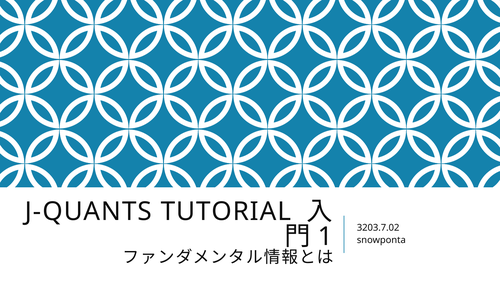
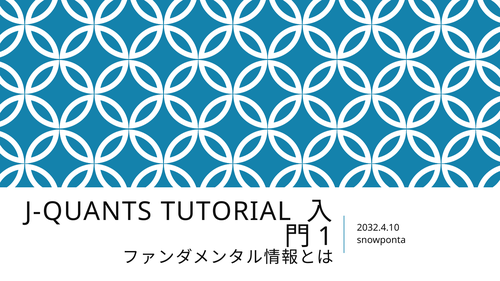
3203.7.02: 3203.7.02 -> 2032.4.10
